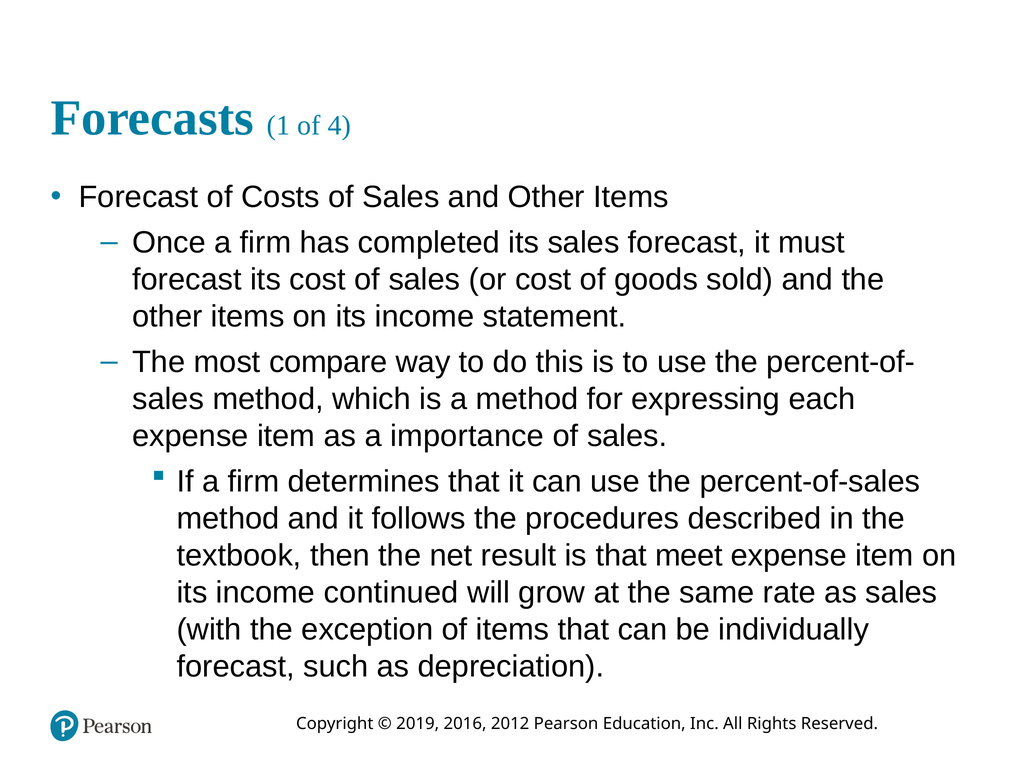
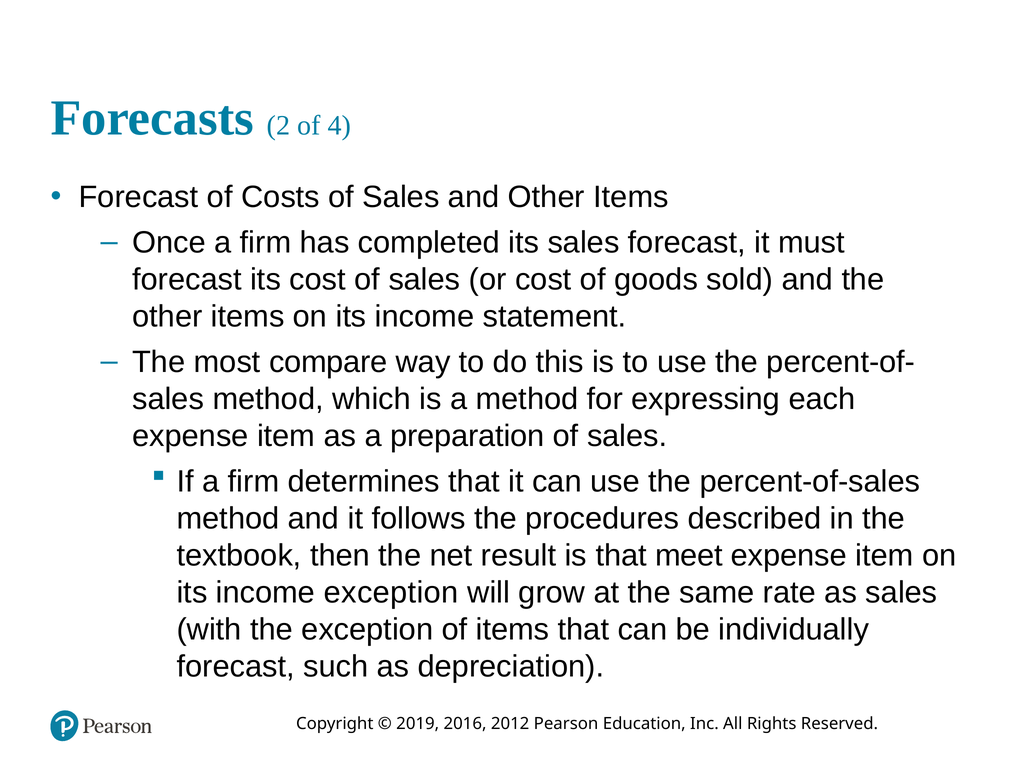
1: 1 -> 2
importance: importance -> preparation
income continued: continued -> exception
